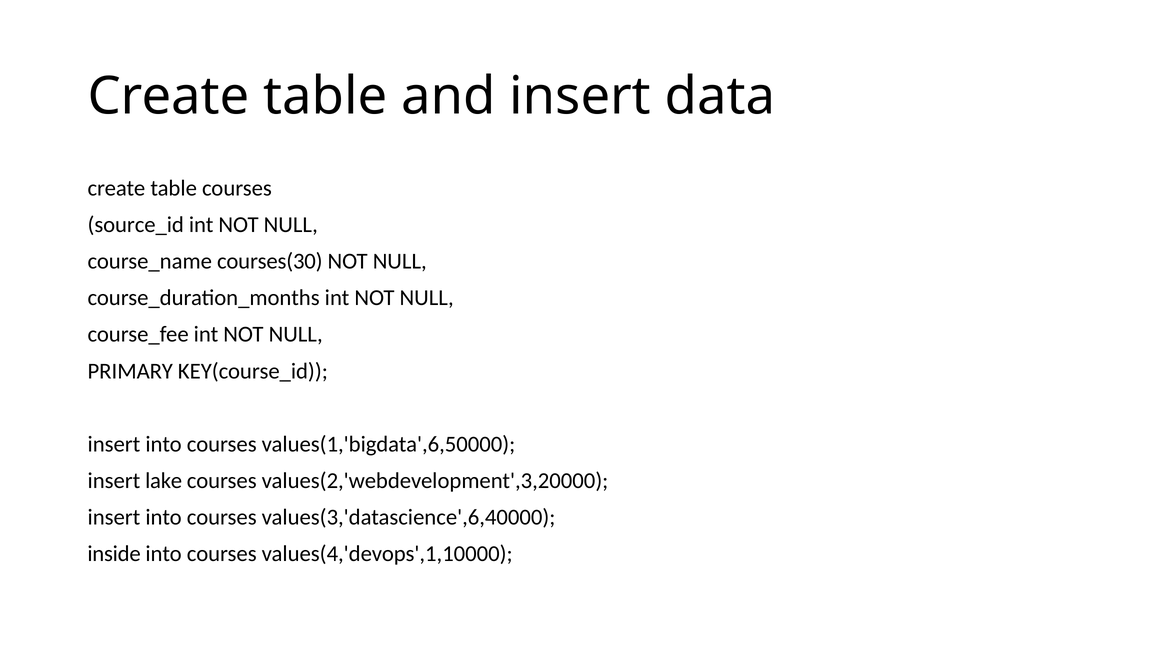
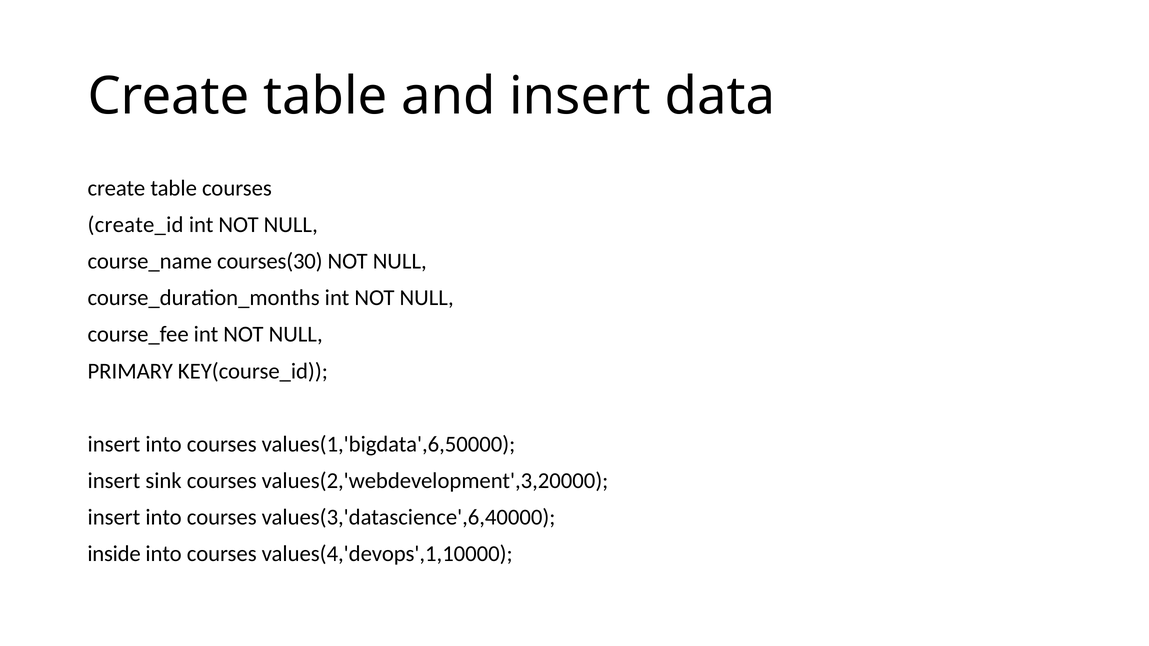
source_id: source_id -> create_id
lake: lake -> sink
